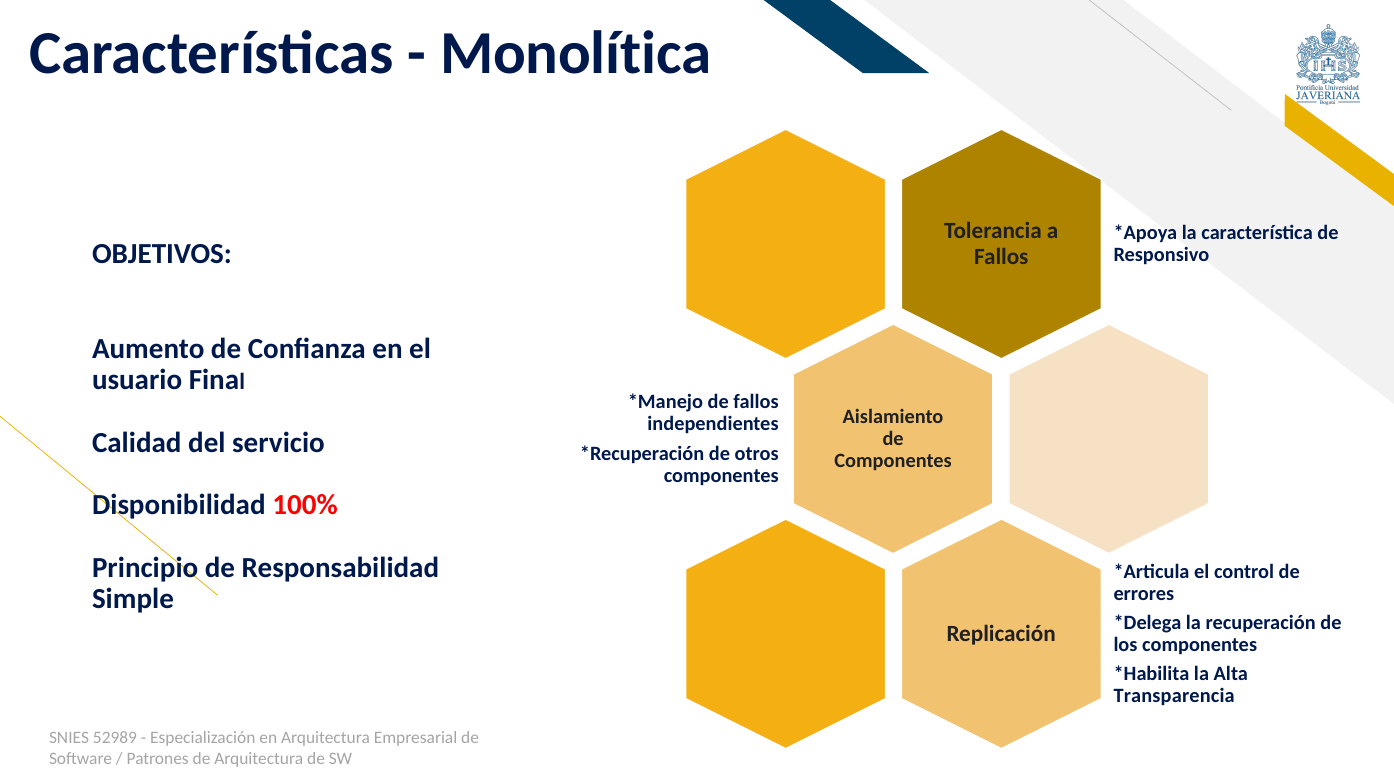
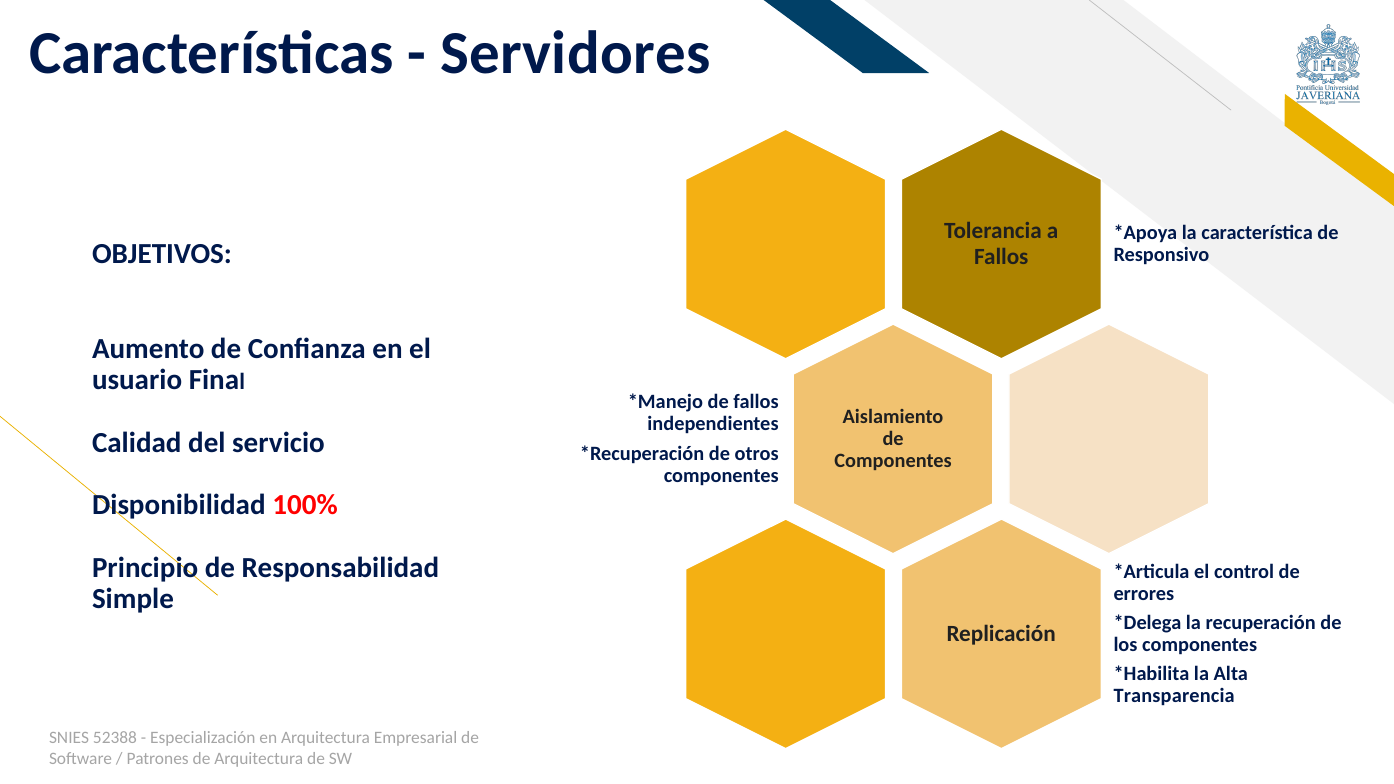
Monolítica: Monolítica -> Servidores
52989: 52989 -> 52388
